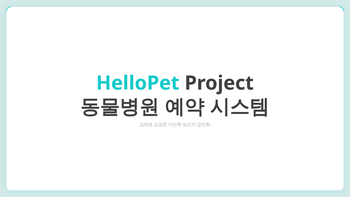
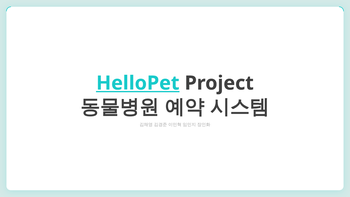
HelloPet underline: none -> present
